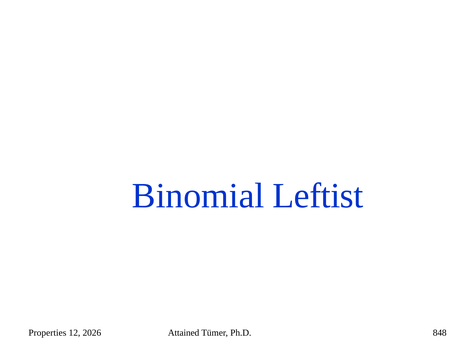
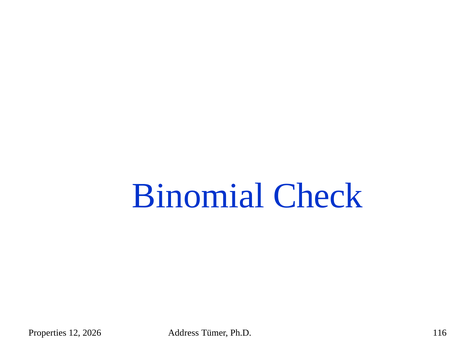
Leftist: Leftist -> Check
Attained: Attained -> Address
848: 848 -> 116
